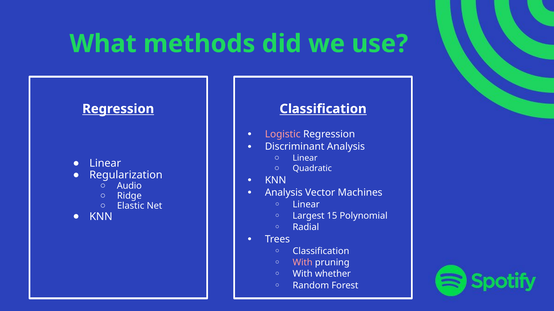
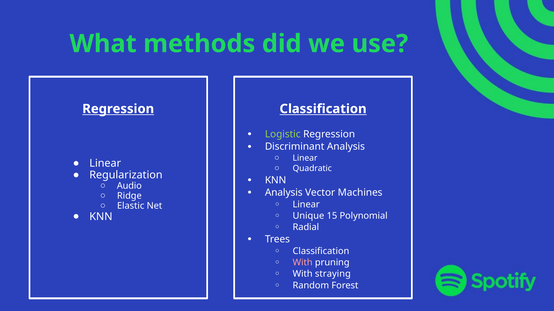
Logistic colour: pink -> light green
Largest: Largest -> Unique
whether: whether -> straying
